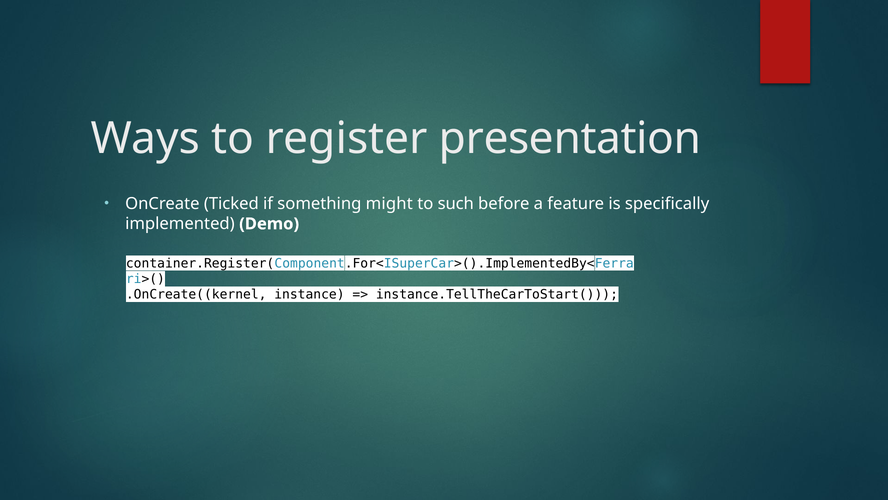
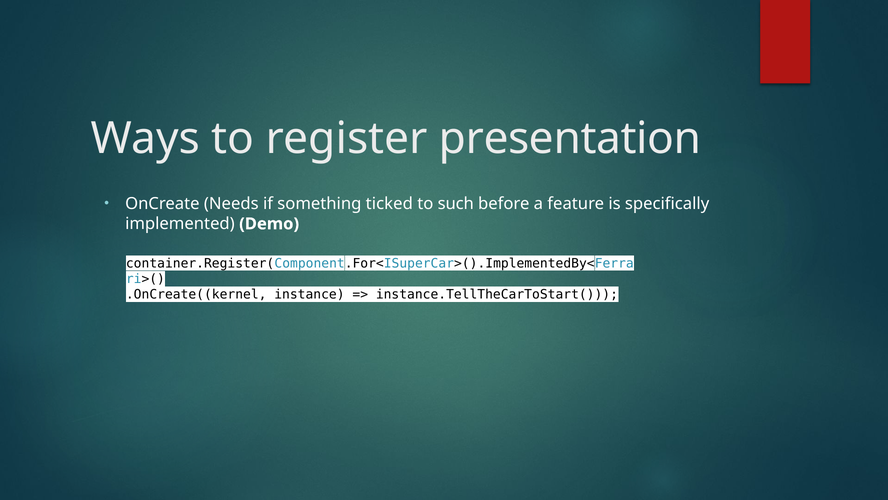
Ticked: Ticked -> Needs
might: might -> ticked
